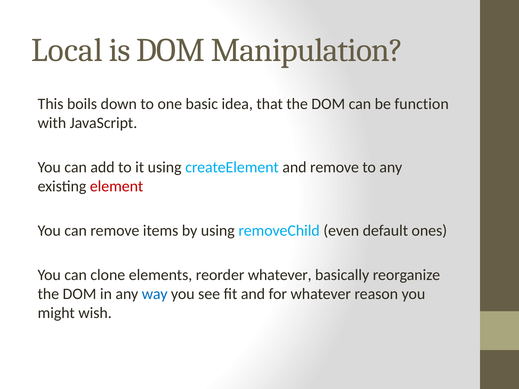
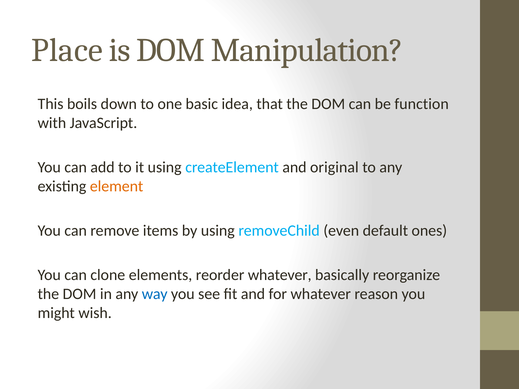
Local: Local -> Place
and remove: remove -> original
element colour: red -> orange
